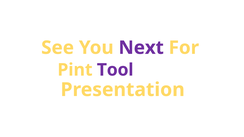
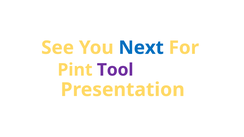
Next colour: purple -> blue
